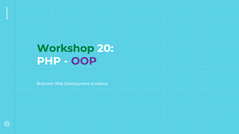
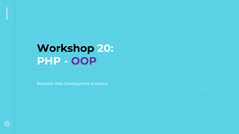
Workshop colour: green -> black
